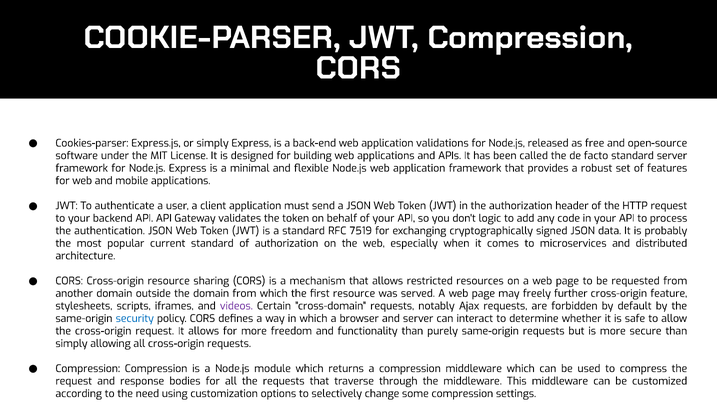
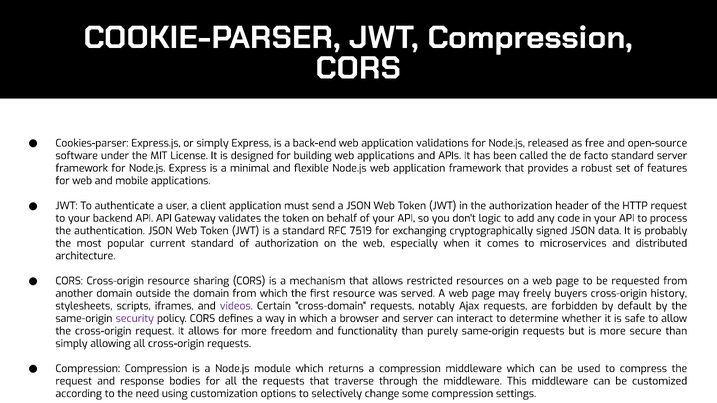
further: further -> buyers
feature: feature -> history
security colour: blue -> purple
